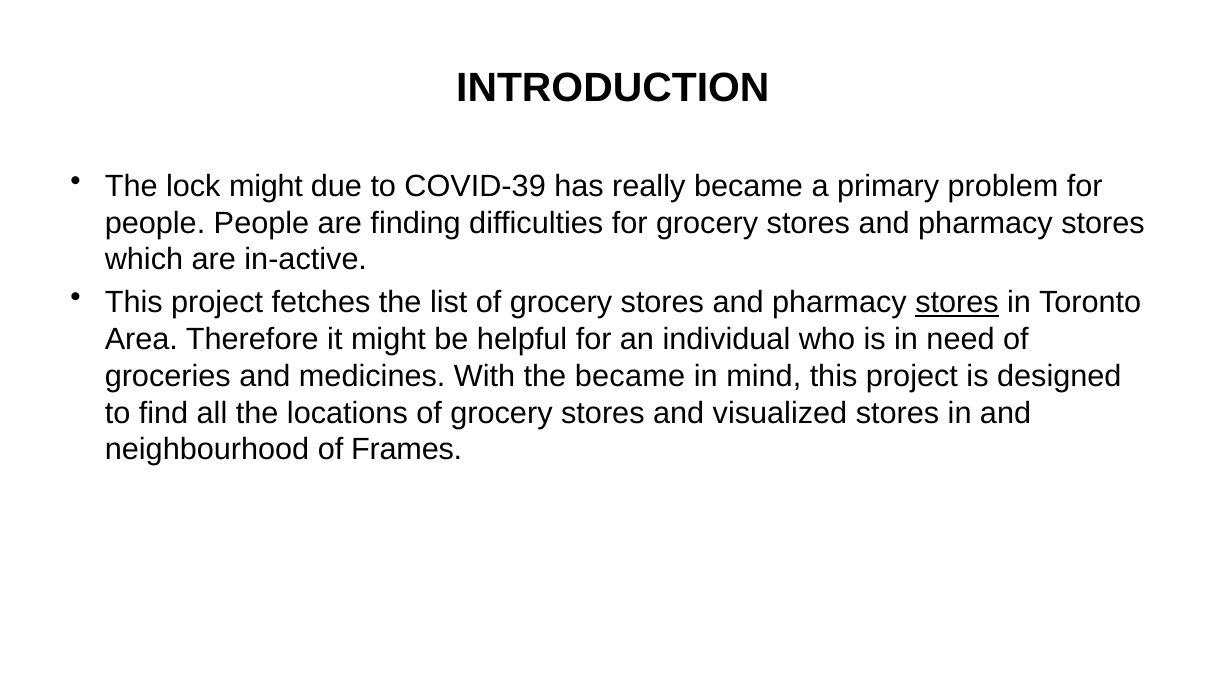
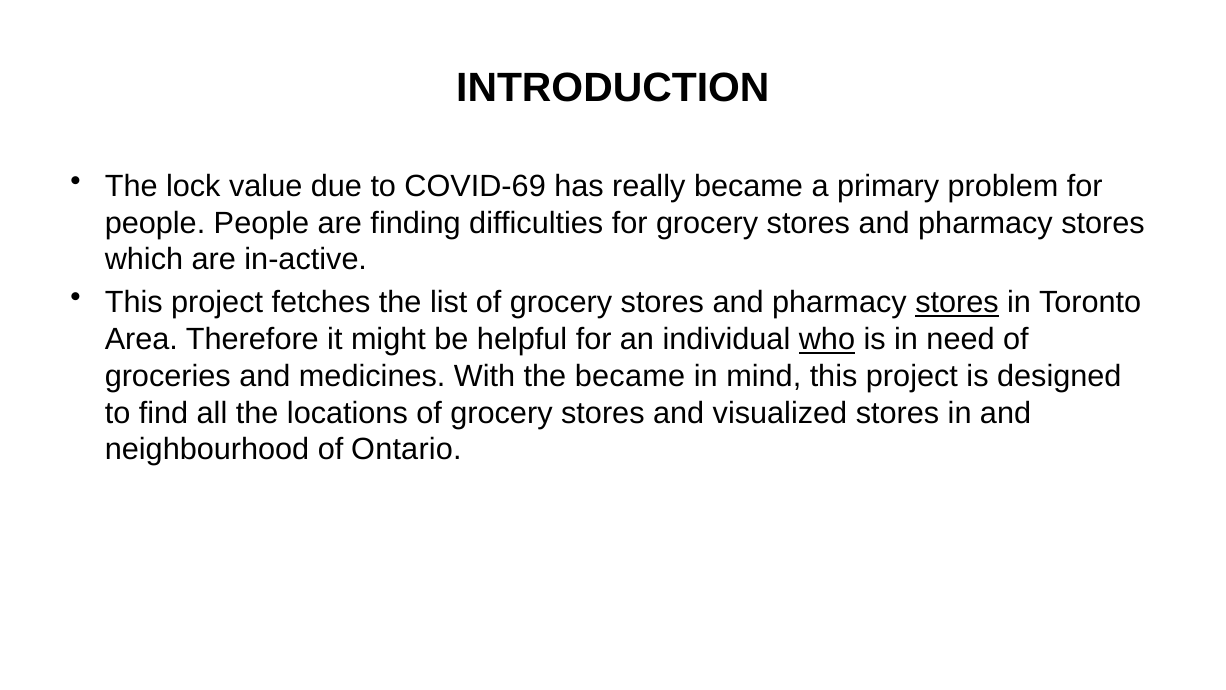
lock might: might -> value
COVID-39: COVID-39 -> COVID-69
who underline: none -> present
Frames: Frames -> Ontario
